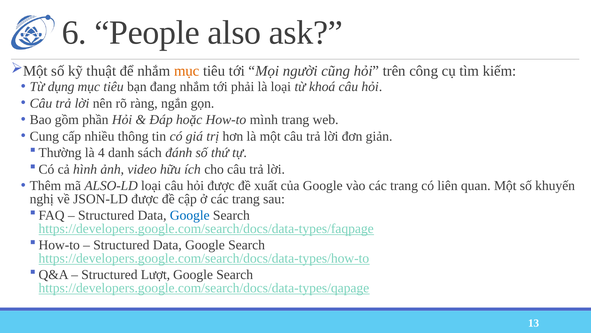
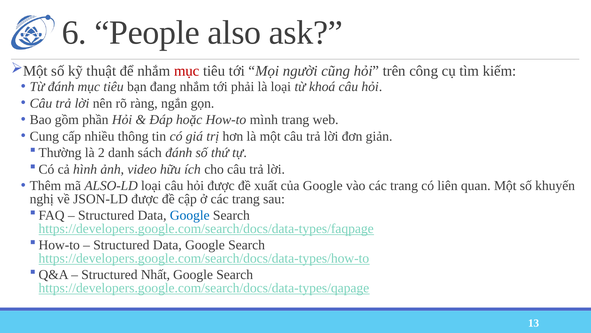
mục at (187, 71) colour: orange -> red
Từ dụng: dụng -> đánh
4: 4 -> 2
Lượt: Lượt -> Nhất
